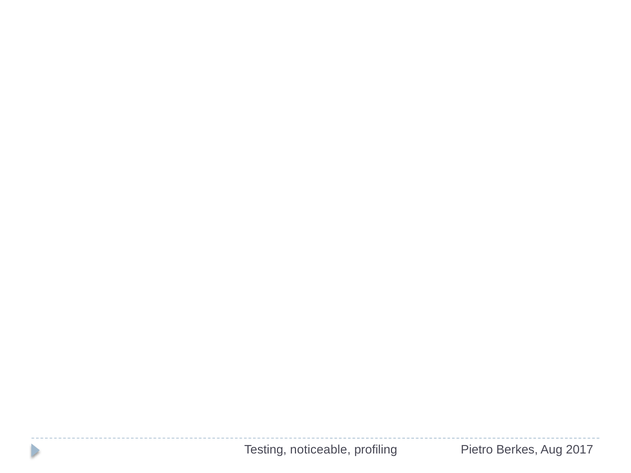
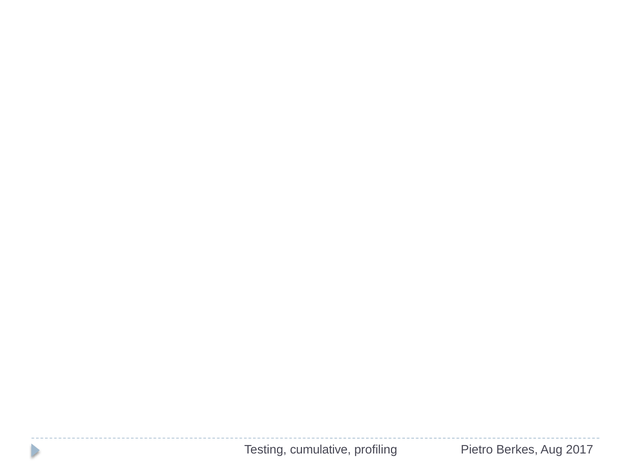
noticeable: noticeable -> cumulative
